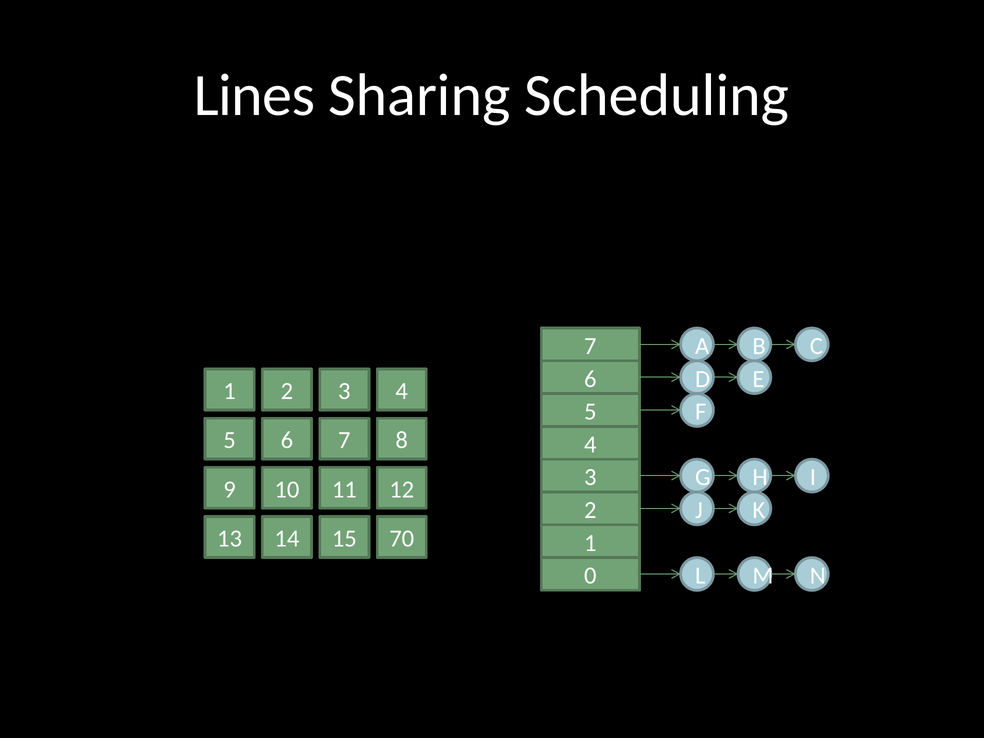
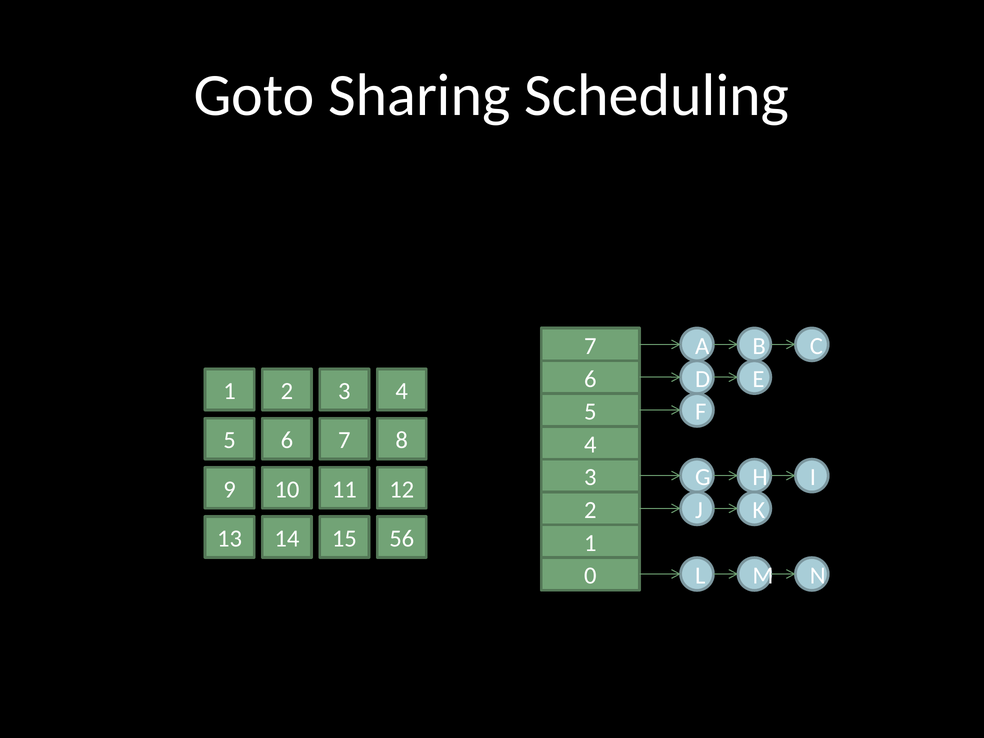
Lines: Lines -> Goto
70: 70 -> 56
